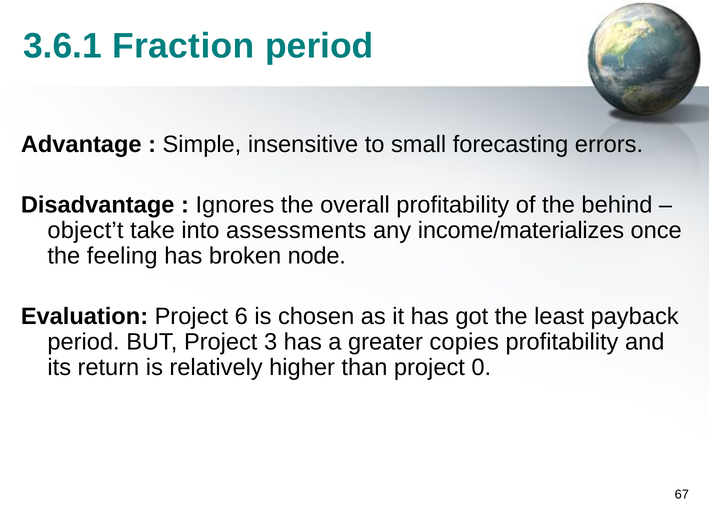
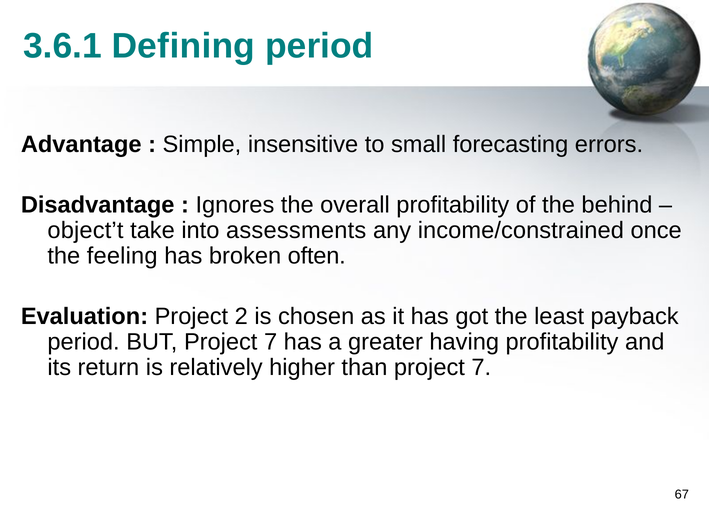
Fraction: Fraction -> Defining
income/materializes: income/materializes -> income/constrained
node: node -> often
6: 6 -> 2
BUT Project 3: 3 -> 7
copies: copies -> having
than project 0: 0 -> 7
